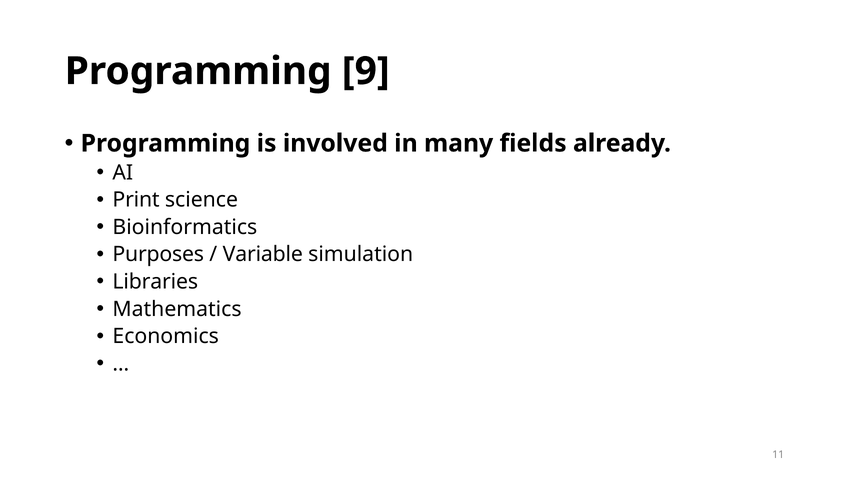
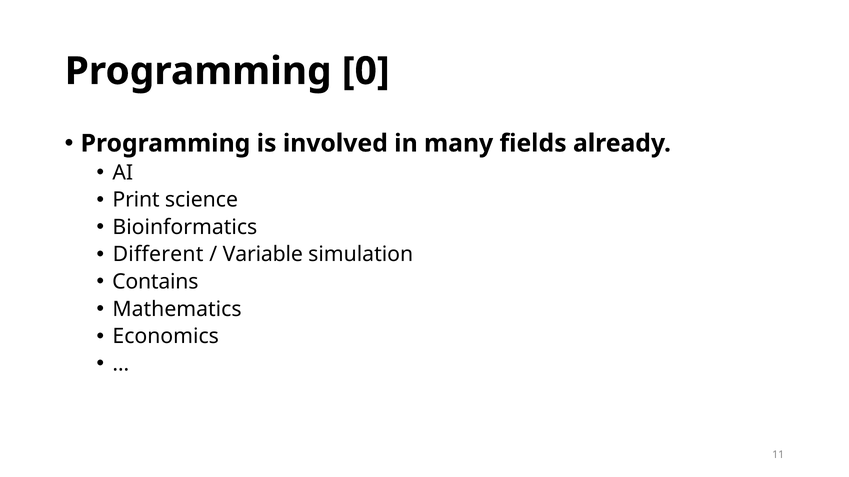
9: 9 -> 0
Purposes: Purposes -> Different
Libraries: Libraries -> Contains
